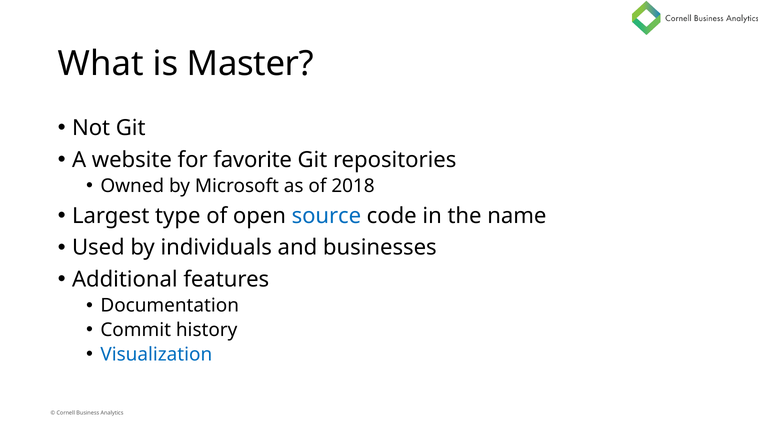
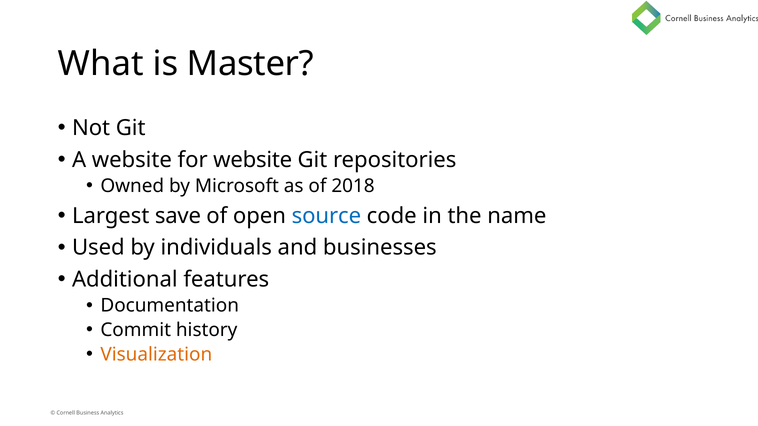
for favorite: favorite -> website
type: type -> save
Visualization colour: blue -> orange
